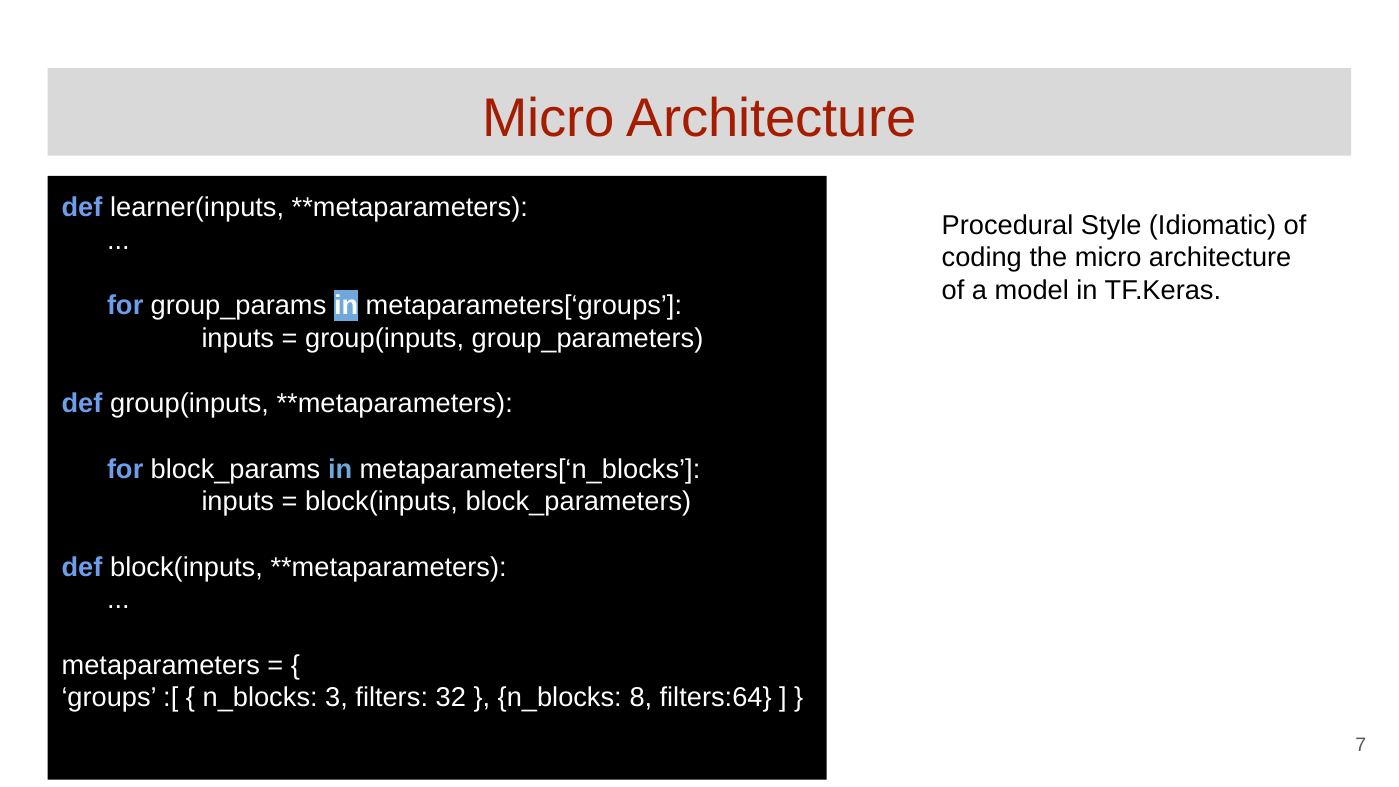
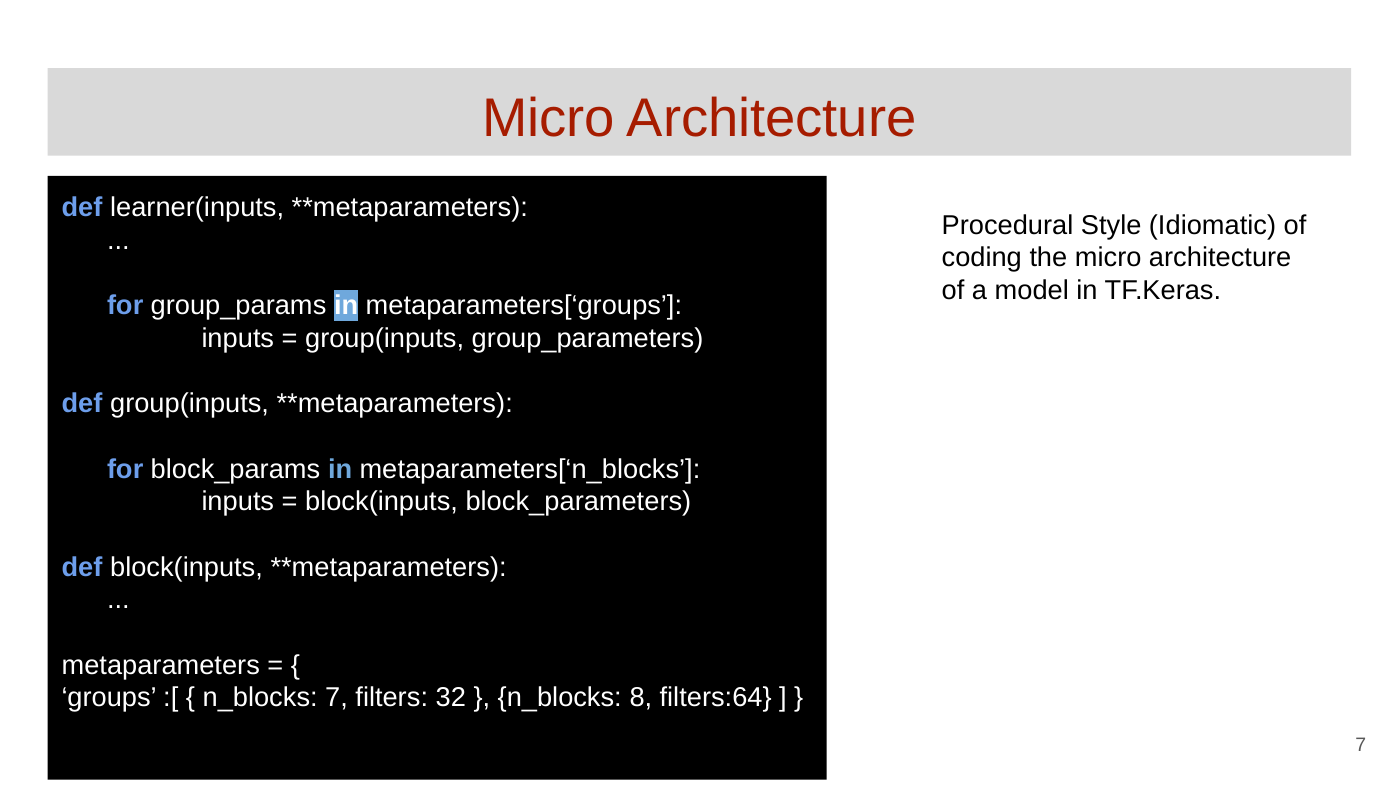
n_blocks 3: 3 -> 7
